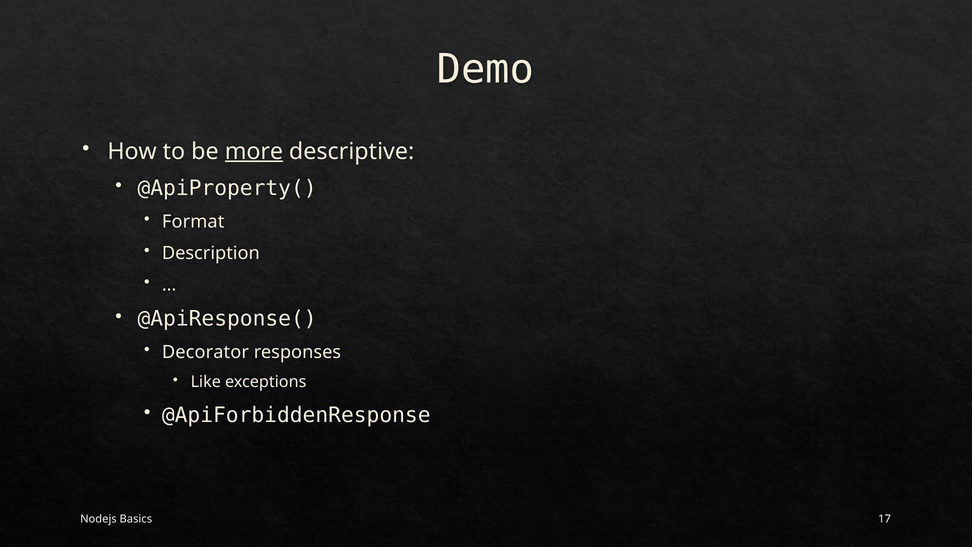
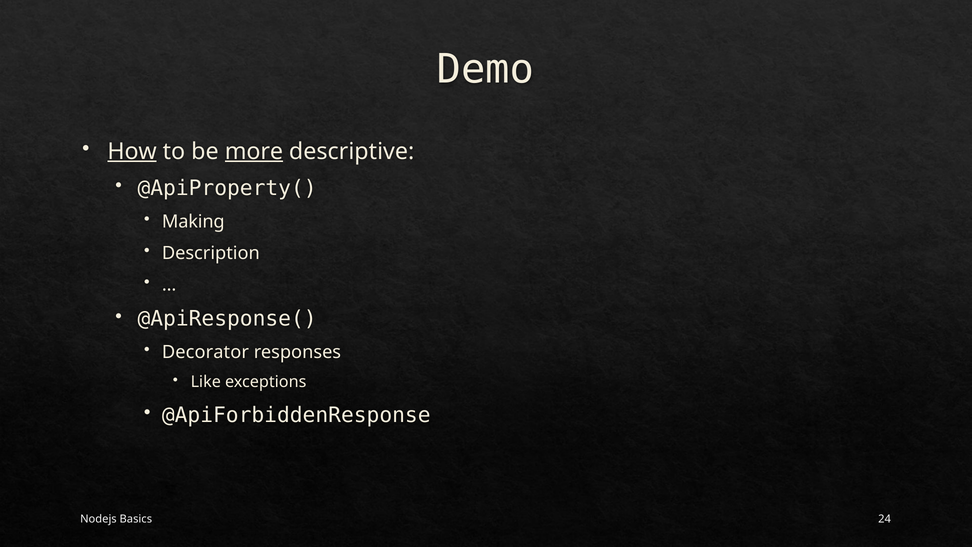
How underline: none -> present
Format: Format -> Making
17: 17 -> 24
